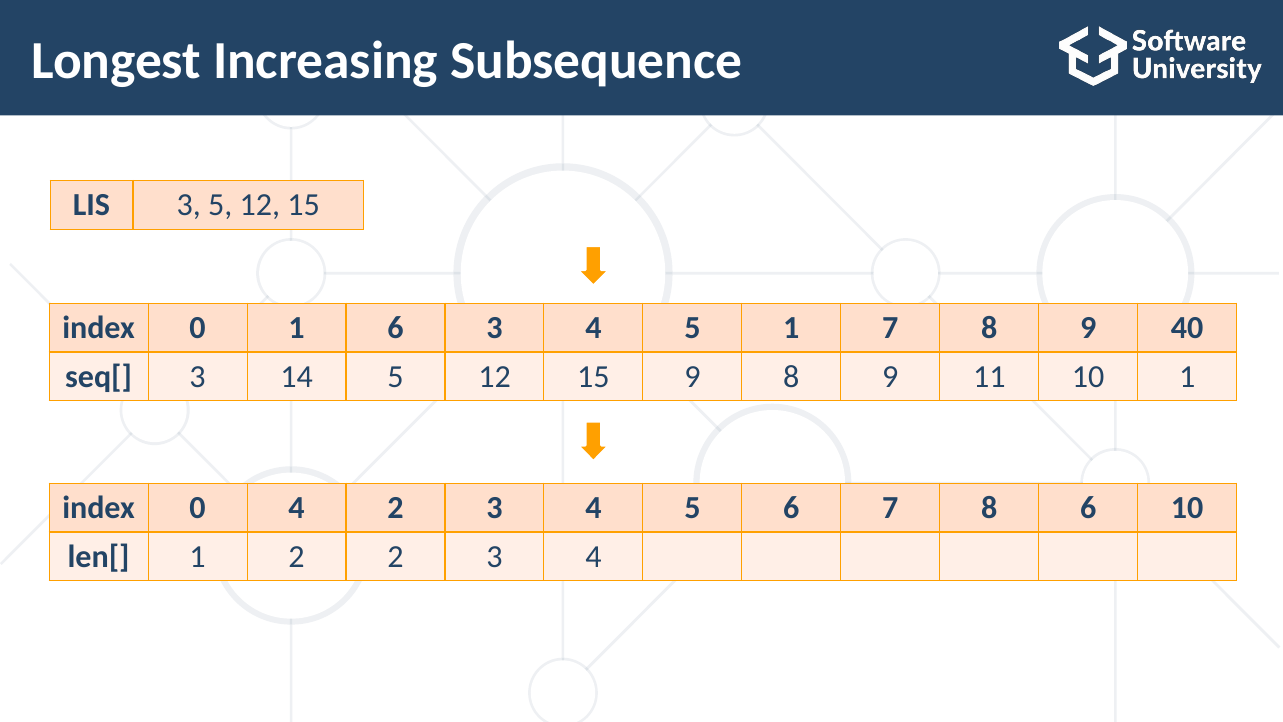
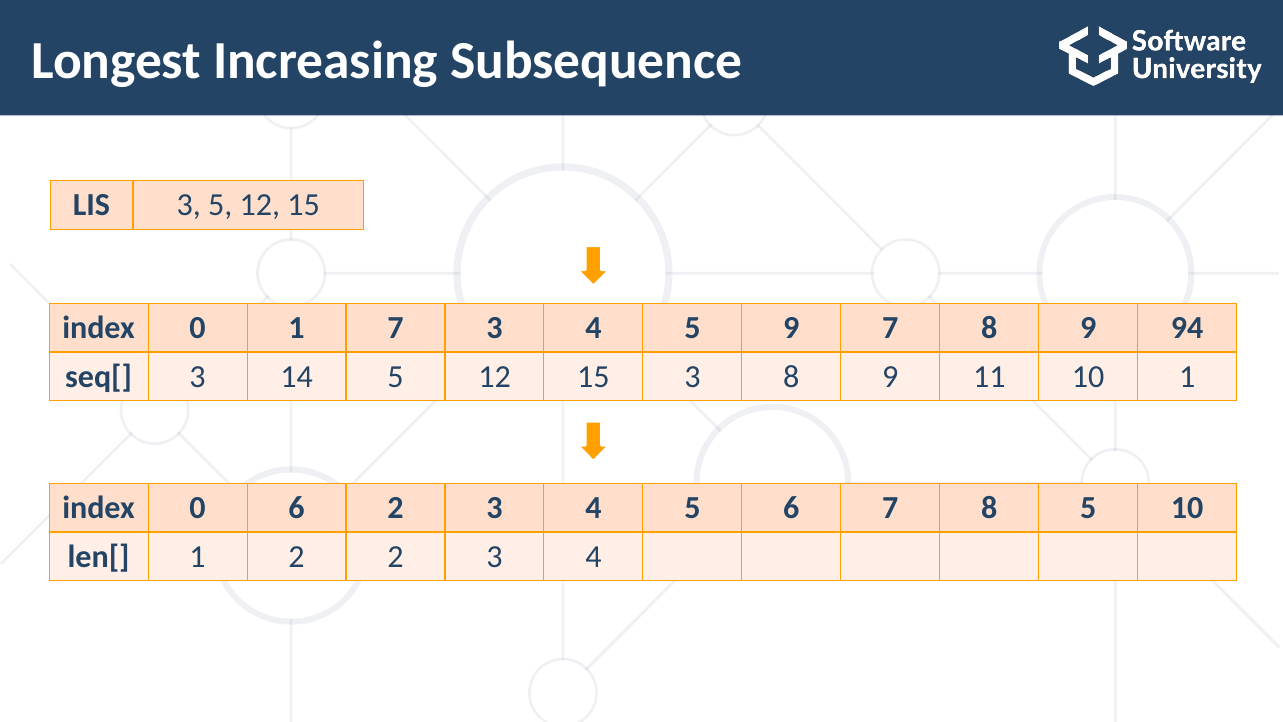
1 6: 6 -> 7
5 1: 1 -> 9
40: 40 -> 94
15 9: 9 -> 3
0 4: 4 -> 6
8 6: 6 -> 5
